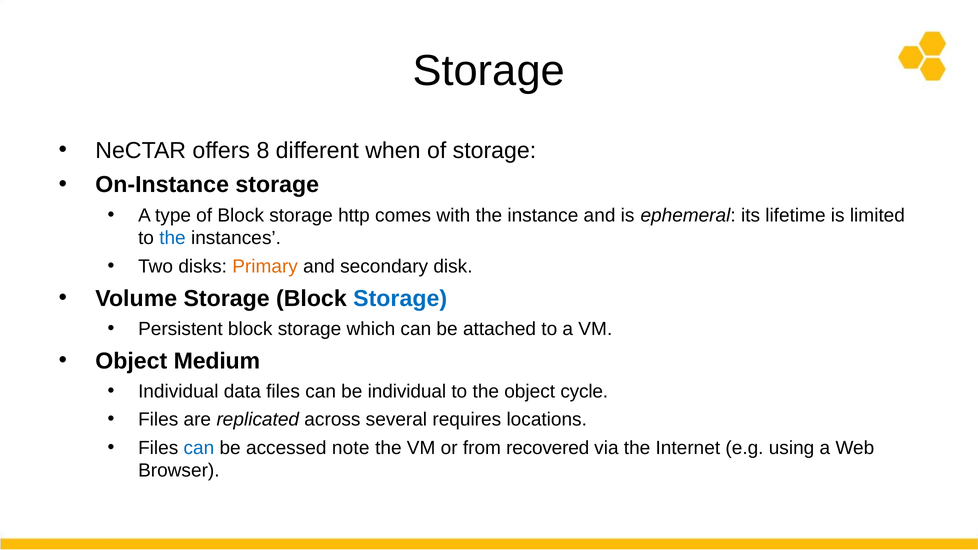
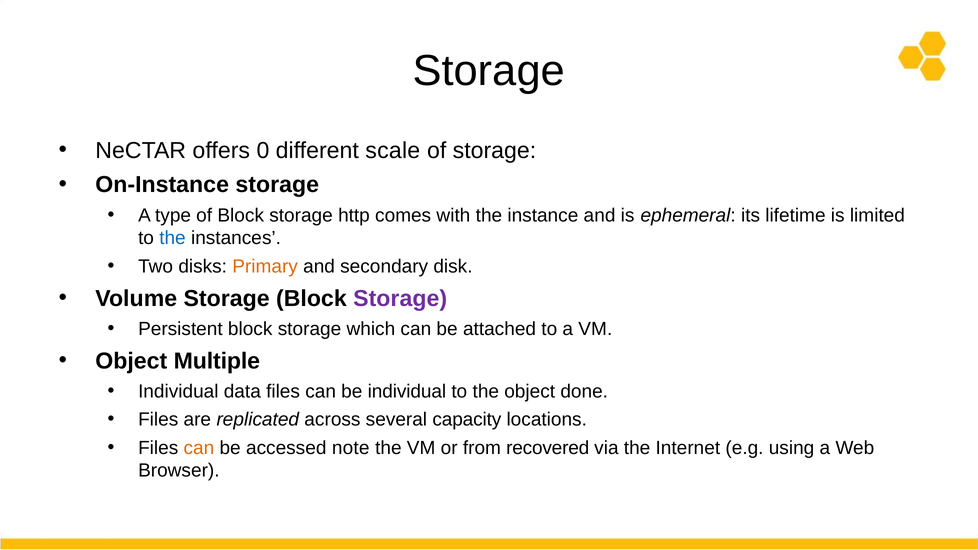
8: 8 -> 0
when: when -> scale
Storage at (400, 298) colour: blue -> purple
Medium: Medium -> Multiple
cycle: cycle -> done
requires: requires -> capacity
can at (199, 448) colour: blue -> orange
